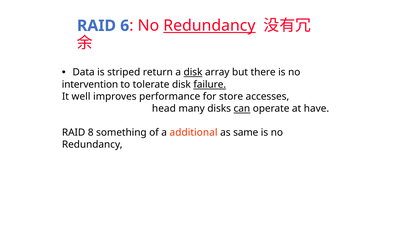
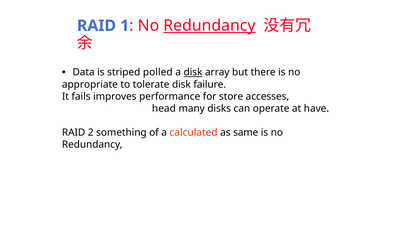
6: 6 -> 1
return: return -> polled
intervention: intervention -> appropriate
failure underline: present -> none
well: well -> fails
can underline: present -> none
8: 8 -> 2
additional: additional -> calculated
